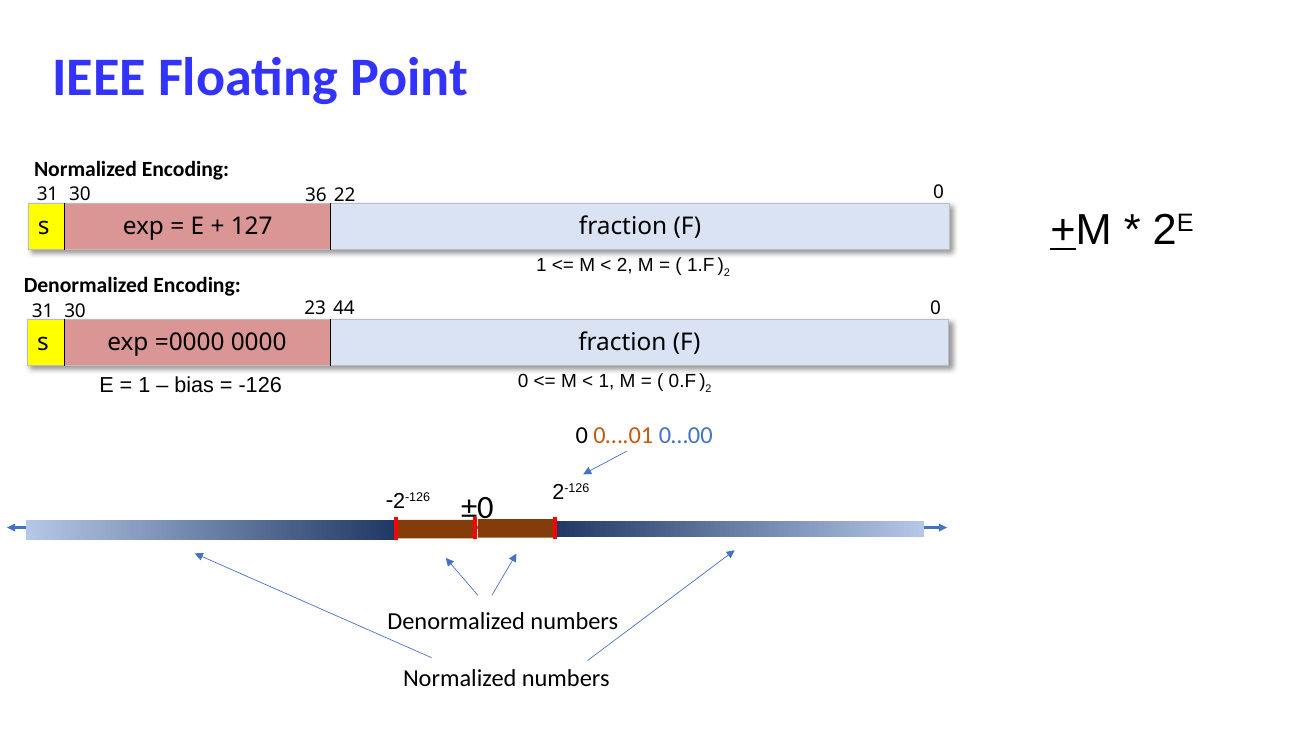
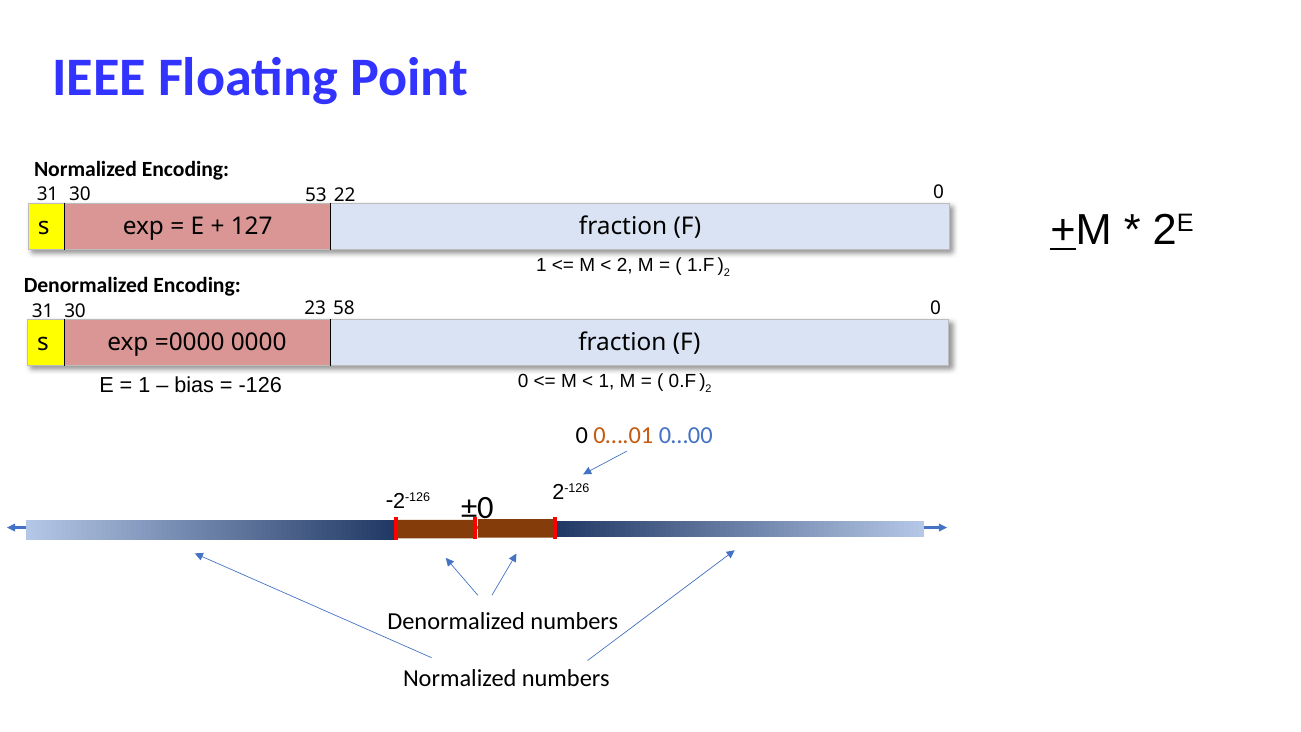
36: 36 -> 53
44: 44 -> 58
